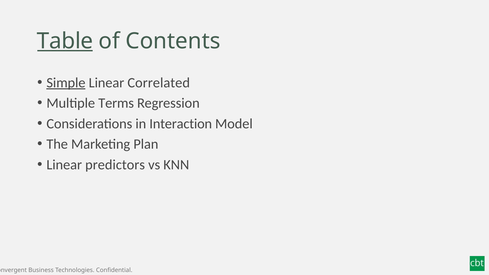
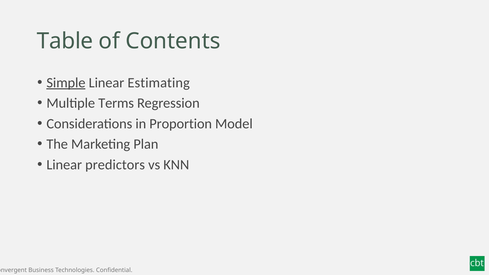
Table underline: present -> none
Correlated: Correlated -> Estimating
Interaction: Interaction -> Proportion
